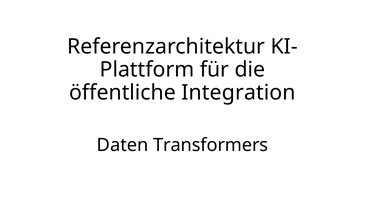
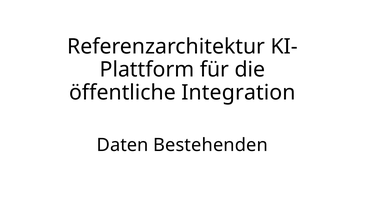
Transformers: Transformers -> Bestehenden
